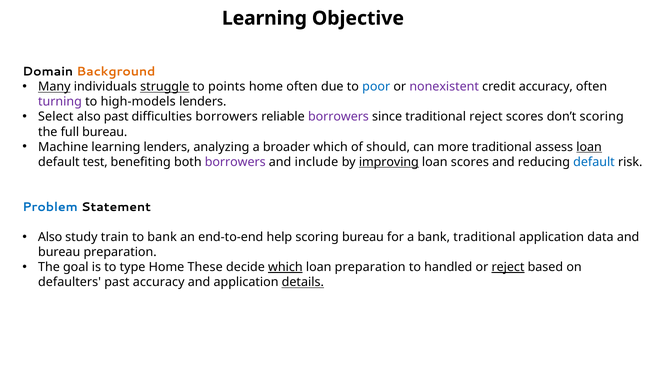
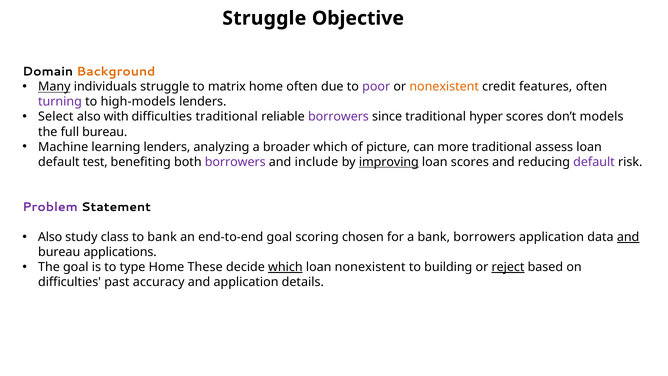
Learning at (264, 18): Learning -> Struggle
struggle at (165, 87) underline: present -> none
points: points -> matrix
poor colour: blue -> purple
nonexistent at (444, 87) colour: purple -> orange
credit accuracy: accuracy -> features
also past: past -> with
difficulties borrowers: borrowers -> traditional
traditional reject: reject -> hyper
don’t scoring: scoring -> models
should: should -> picture
loan at (589, 147) underline: present -> none
default at (594, 162) colour: blue -> purple
Problem colour: blue -> purple
train: train -> class
end-to-end help: help -> goal
scoring bureau: bureau -> chosen
bank traditional: traditional -> borrowers
and at (628, 237) underline: none -> present
bureau preparation: preparation -> applications
loan preparation: preparation -> nonexistent
handled: handled -> building
defaulters at (70, 282): defaulters -> difficulties
details underline: present -> none
